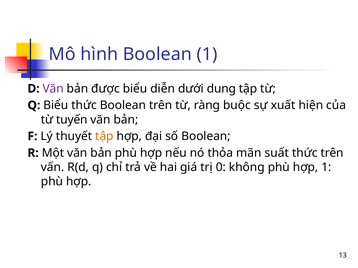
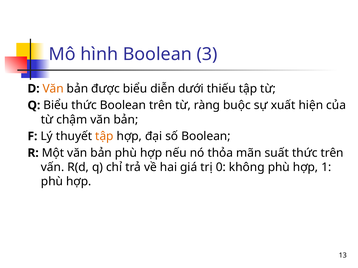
Boolean 1: 1 -> 3
Văn at (53, 89) colour: purple -> orange
dung: dung -> thiếu
tuyến: tuyến -> chậm
